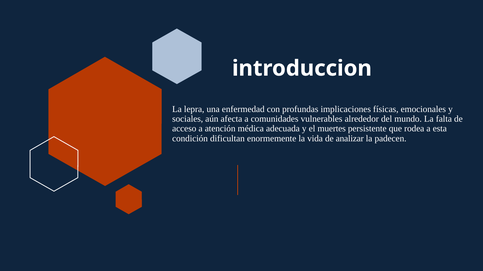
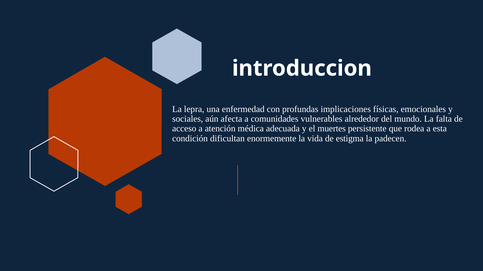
analizar: analizar -> estigma
